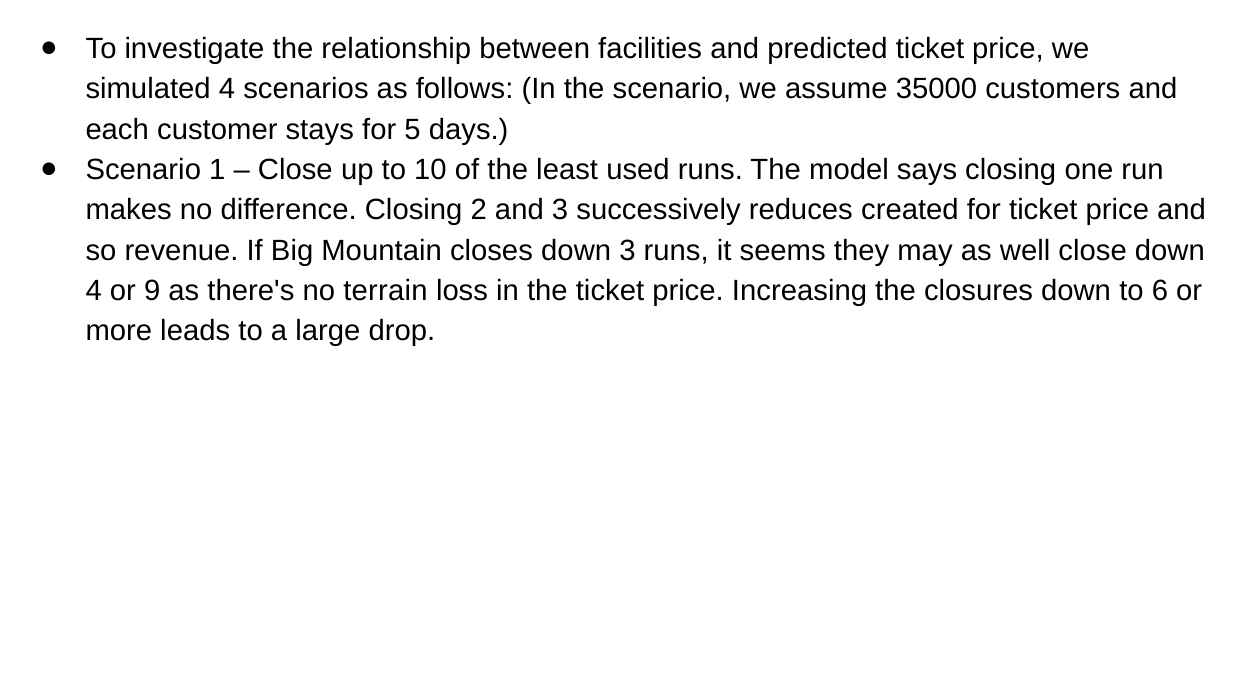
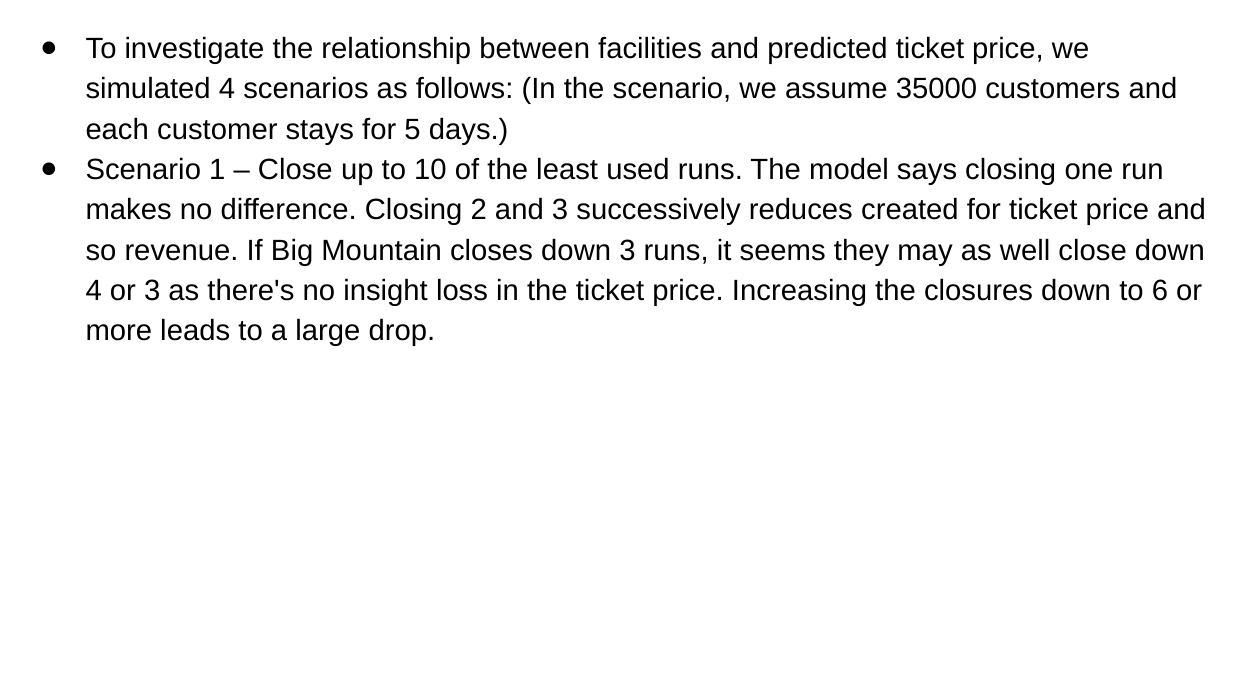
or 9: 9 -> 3
terrain: terrain -> insight
